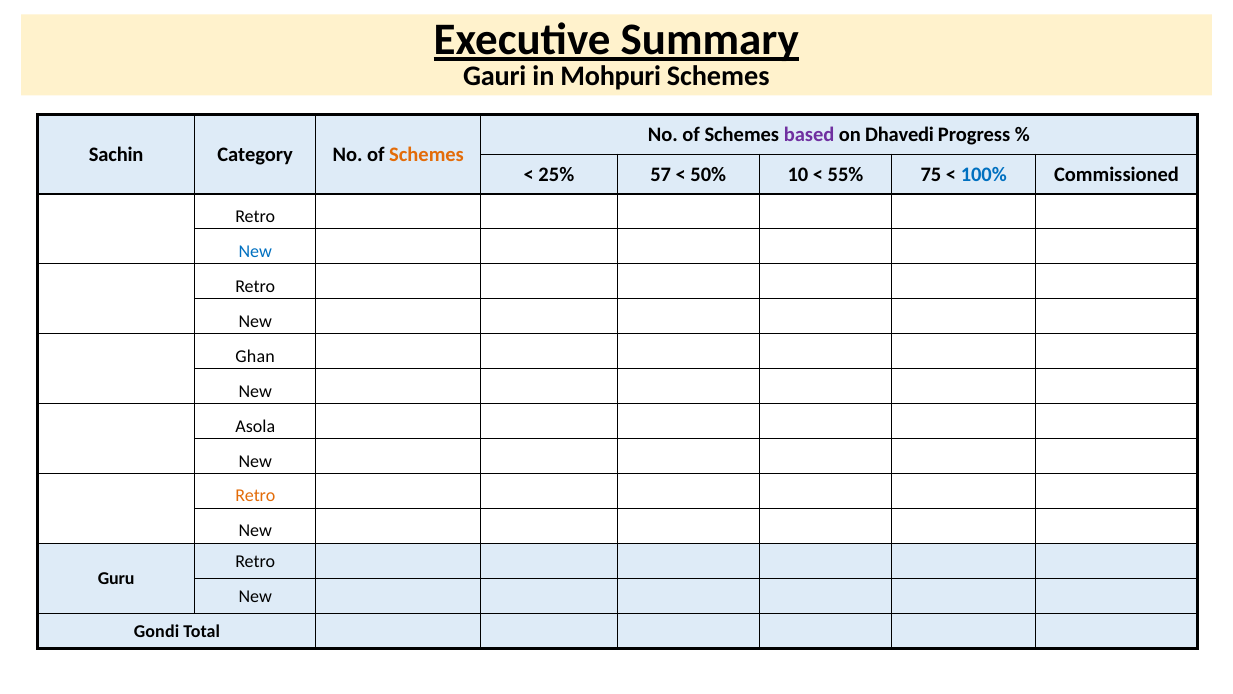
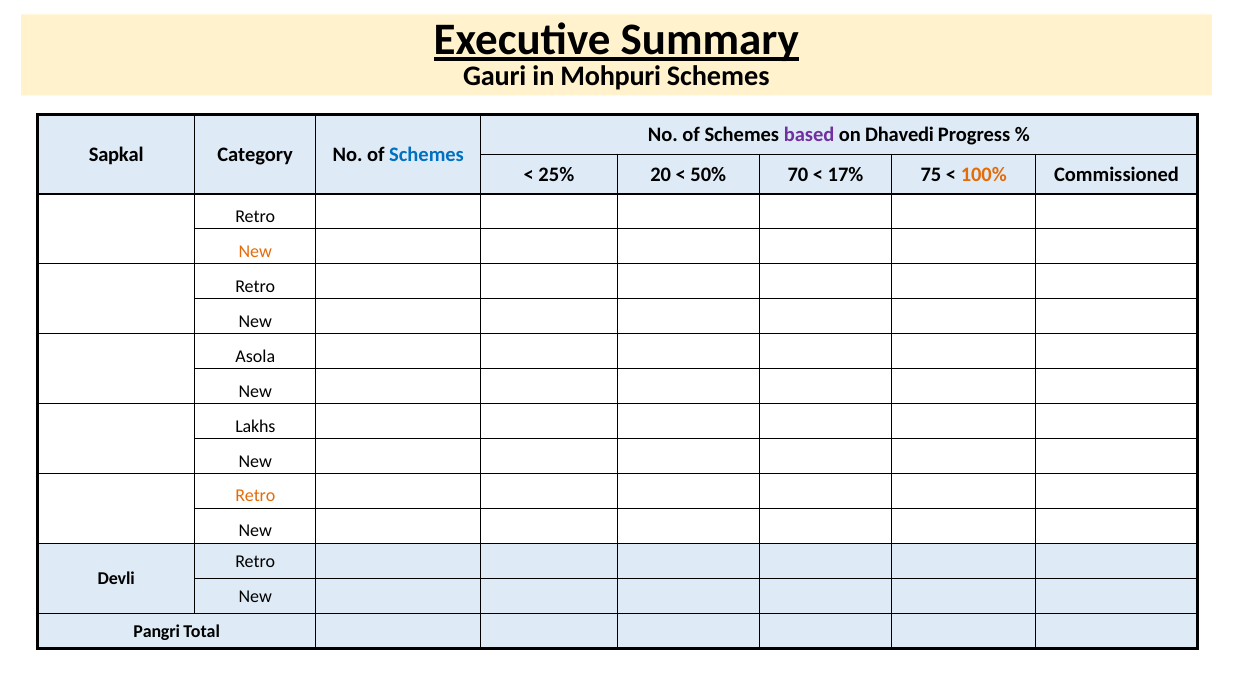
Sachin: Sachin -> Sapkal
Schemes at (427, 155) colour: orange -> blue
57: 57 -> 20
10: 10 -> 70
55%: 55% -> 17%
100% colour: blue -> orange
New at (255, 251) colour: blue -> orange
Ghan: Ghan -> Asola
Asola: Asola -> Lakhs
Guru: Guru -> Devli
Gondi: Gondi -> Pangri
